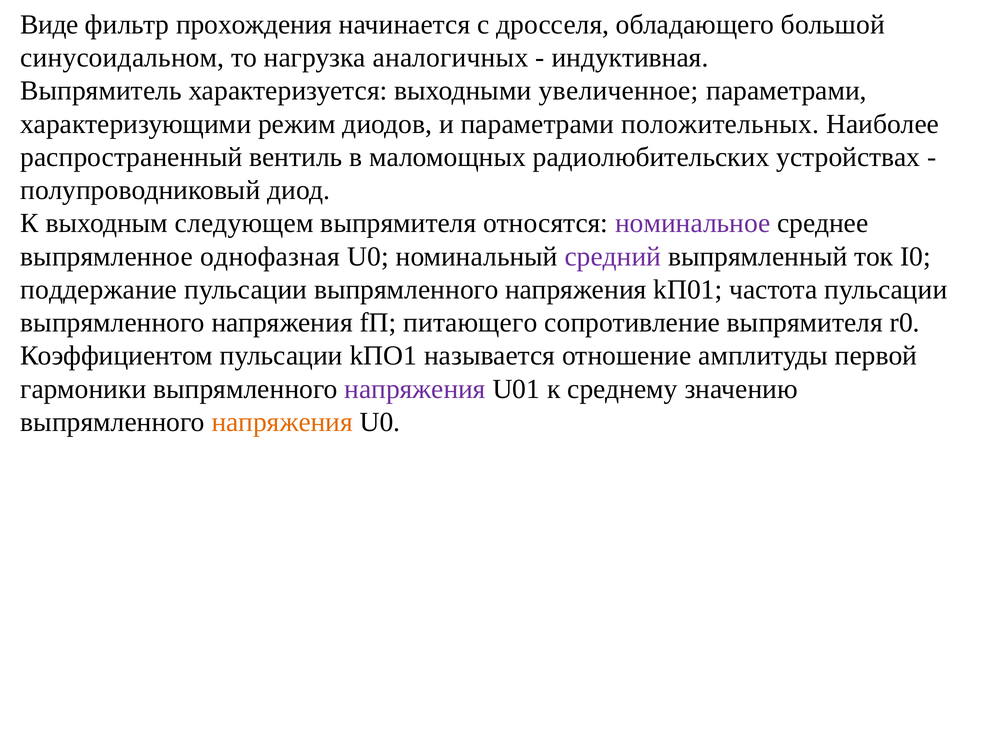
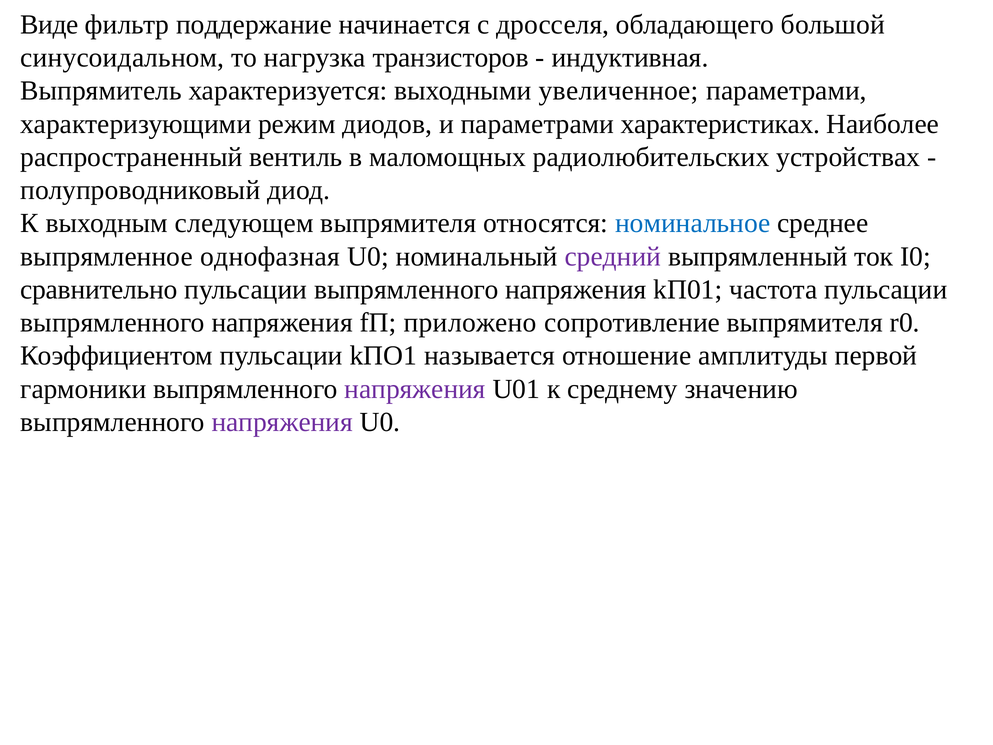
прохождения: прохождения -> поддержание
аналогичных: аналогичных -> транзисторов
положительных: положительных -> характеристиках
номинальное colour: purple -> blue
поддержание: поддержание -> сравнительно
питающего: питающего -> приложено
напряжения at (282, 422) colour: orange -> purple
